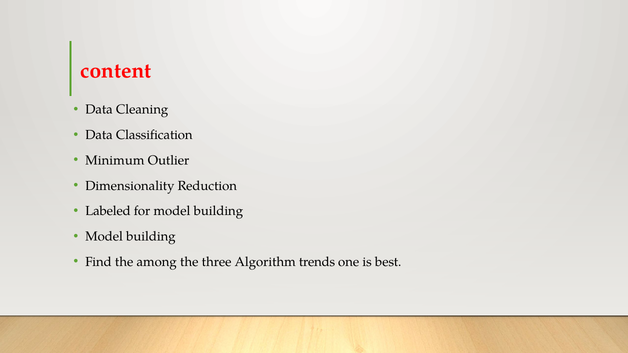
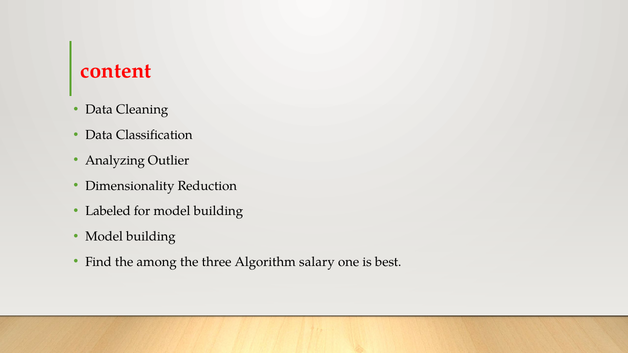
Minimum: Minimum -> Analyzing
trends: trends -> salary
